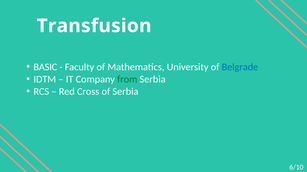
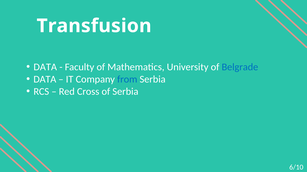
BASIC at (45, 67): BASIC -> DATA
IDTM at (45, 80): IDTM -> DATA
from colour: green -> blue
